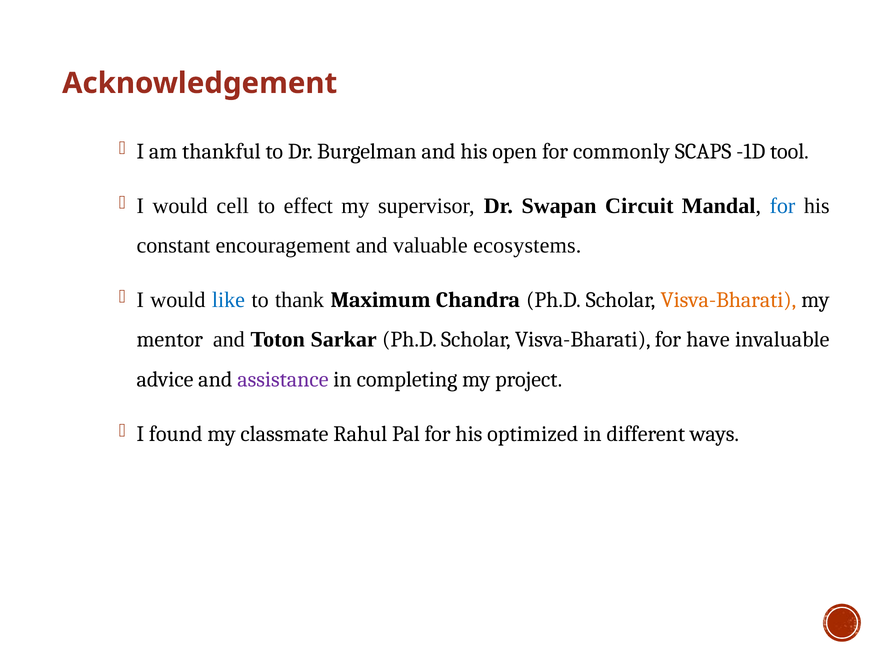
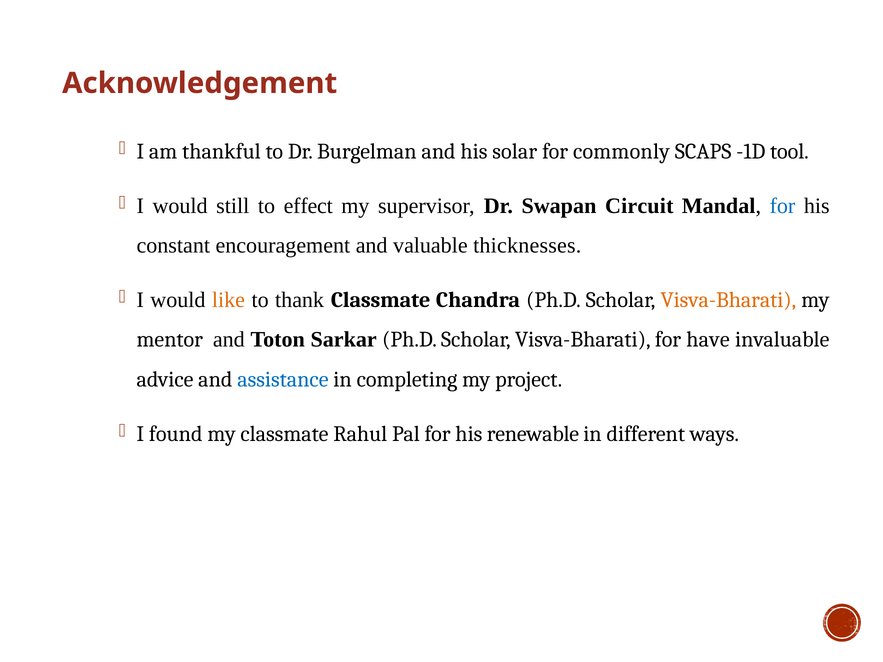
open: open -> solar
cell: cell -> still
ecosystems: ecosystems -> thicknesses
like colour: blue -> orange
thank Maximum: Maximum -> Classmate
assistance colour: purple -> blue
optimized: optimized -> renewable
